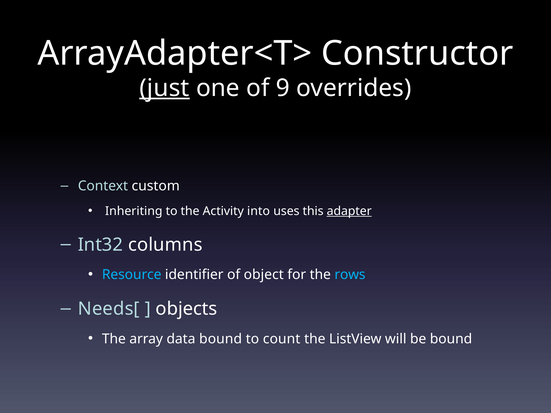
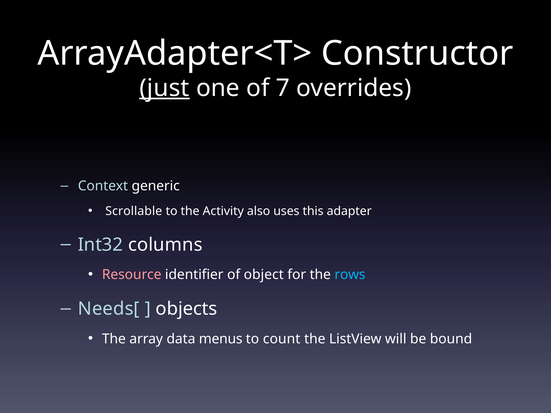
9: 9 -> 7
custom: custom -> generic
Inheriting: Inheriting -> Scrollable
into: into -> also
adapter underline: present -> none
Resource colour: light blue -> pink
data bound: bound -> menus
